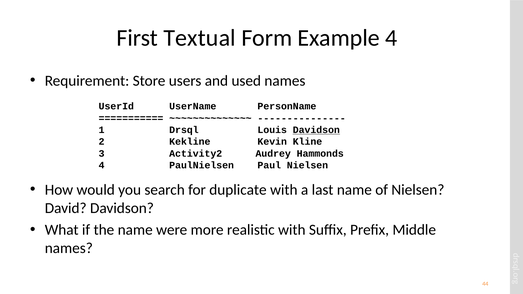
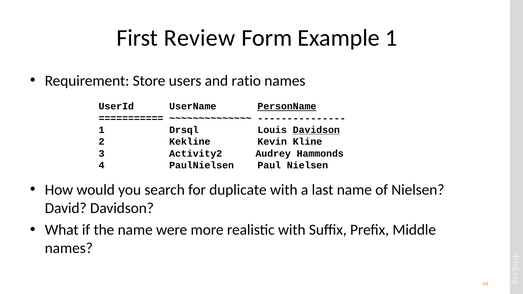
Textual: Textual -> Review
Example 4: 4 -> 1
used: used -> ratio
PersonName underline: none -> present
